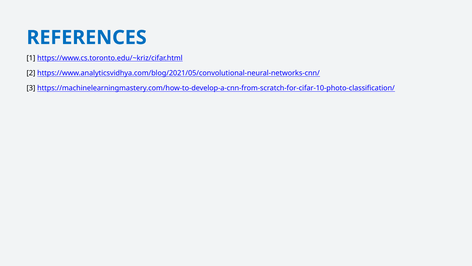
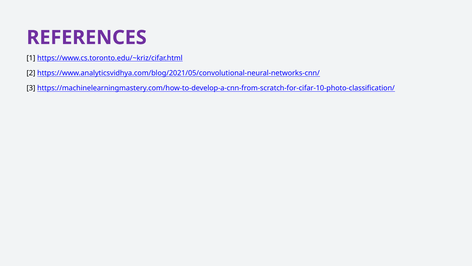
REFERENCES colour: blue -> purple
